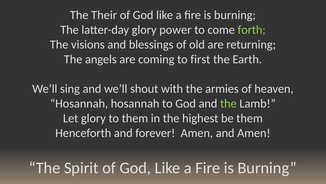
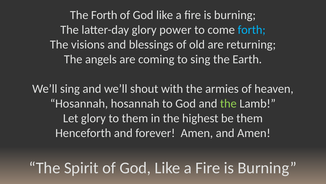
The Their: Their -> Forth
forth at (252, 30) colour: light green -> light blue
to first: first -> sing
